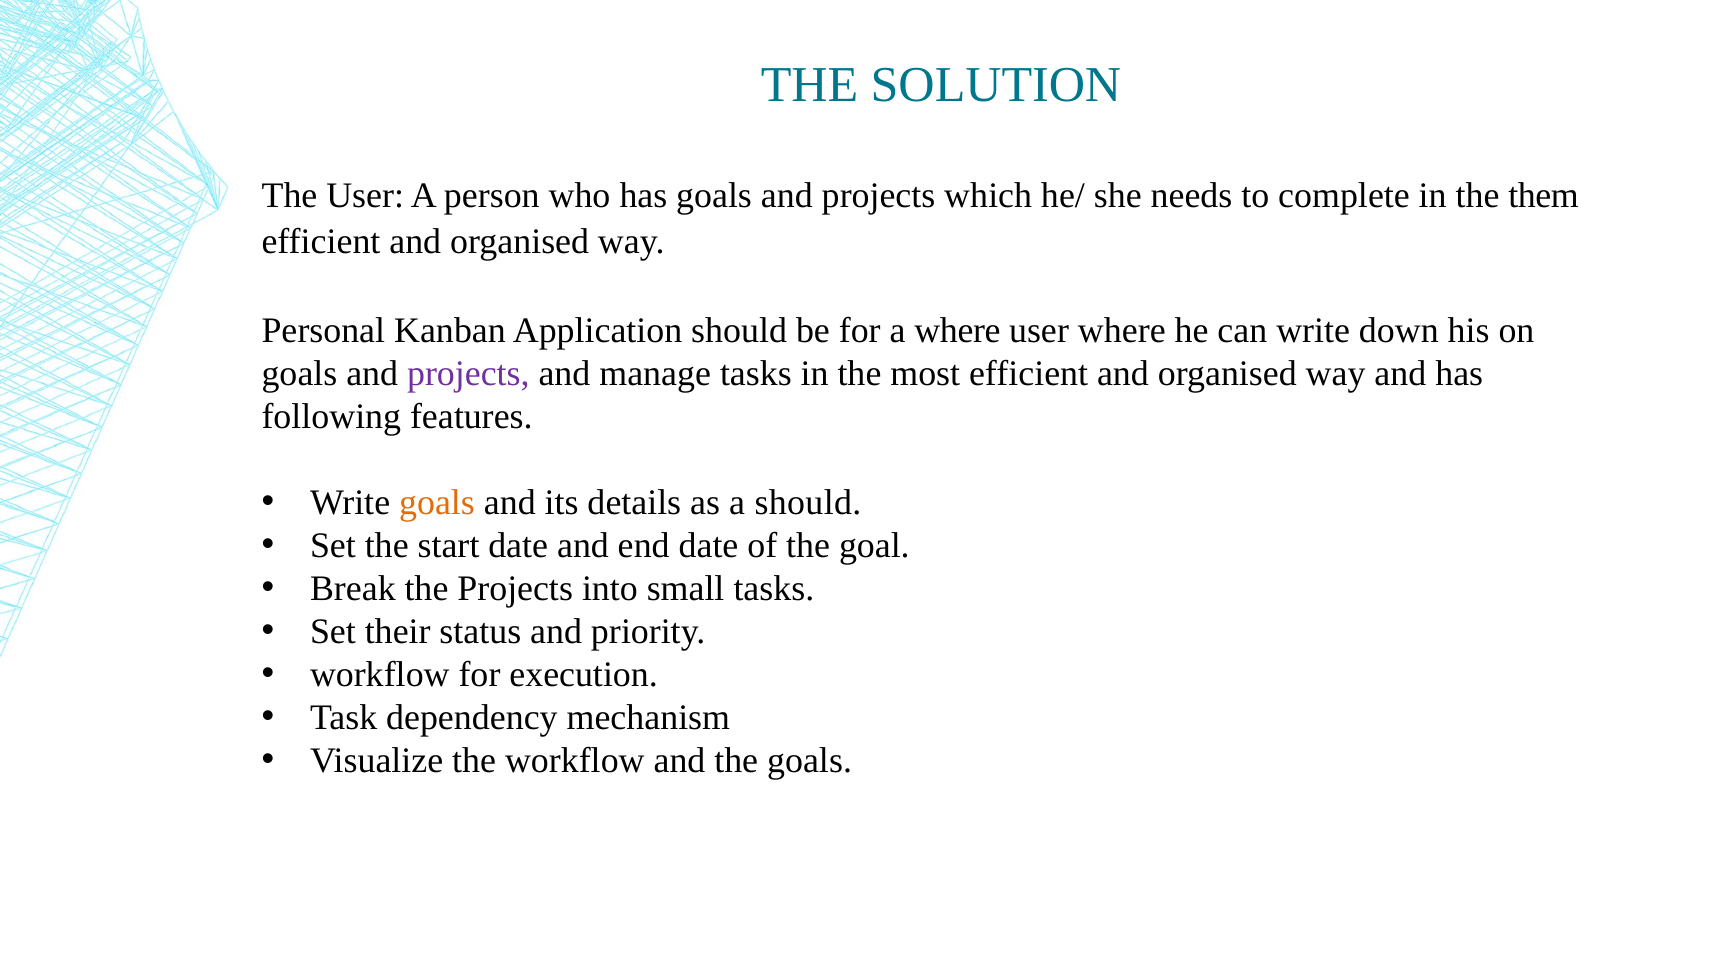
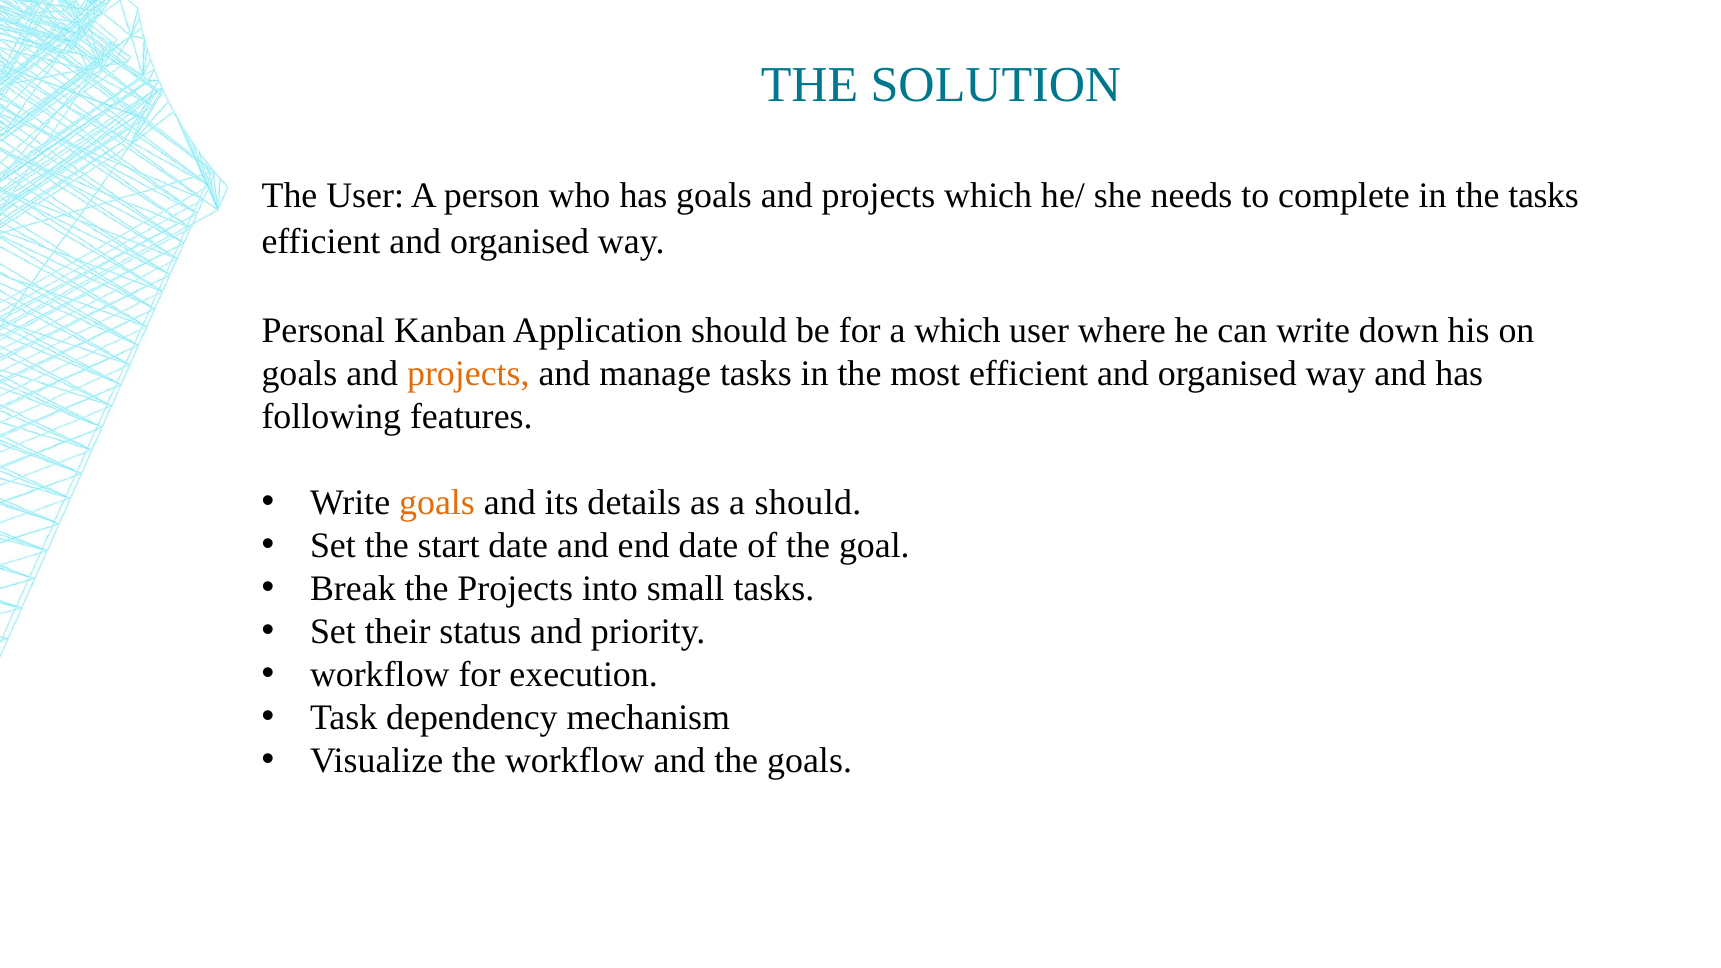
the them: them -> tasks
a where: where -> which
projects at (468, 374) colour: purple -> orange
